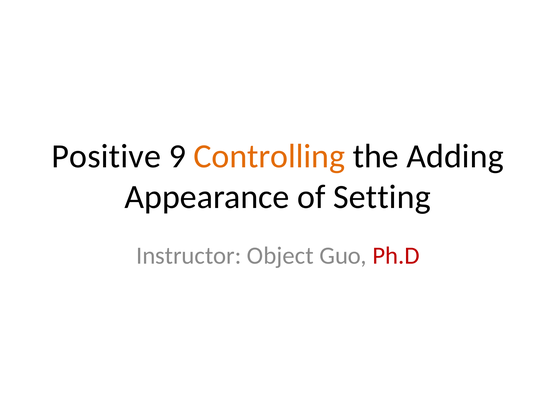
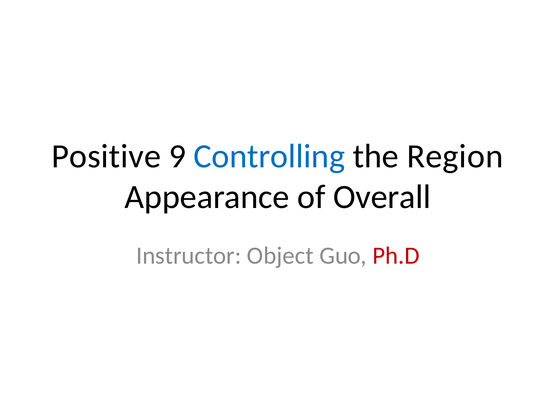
Controlling colour: orange -> blue
Adding: Adding -> Region
Setting: Setting -> Overall
